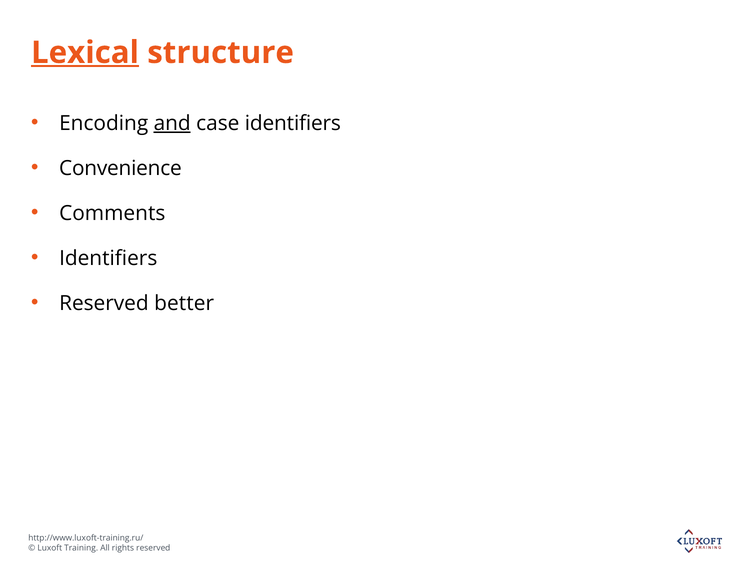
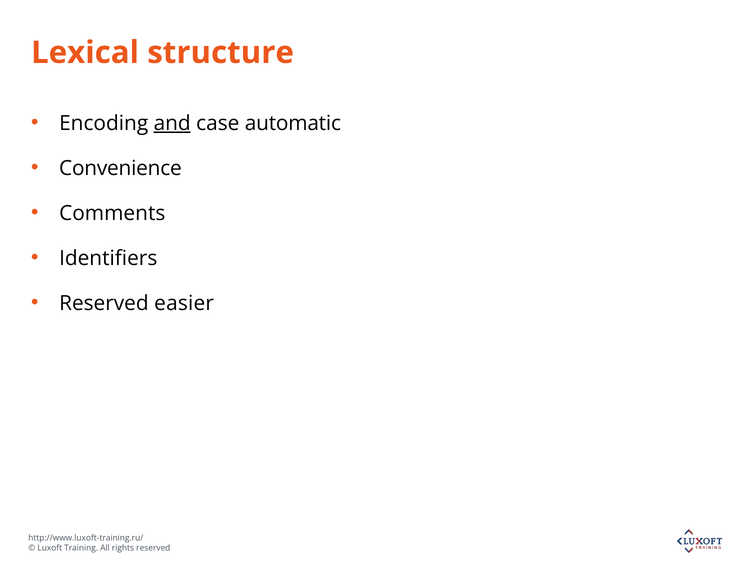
Lexical underline: present -> none
case identifiers: identifiers -> automatic
better: better -> easier
